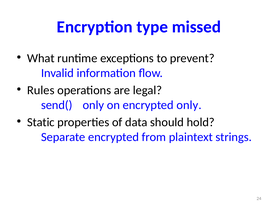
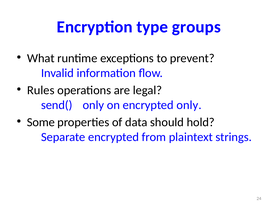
missed: missed -> groups
Static: Static -> Some
